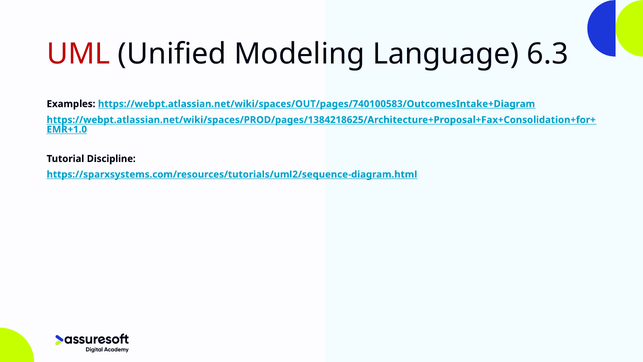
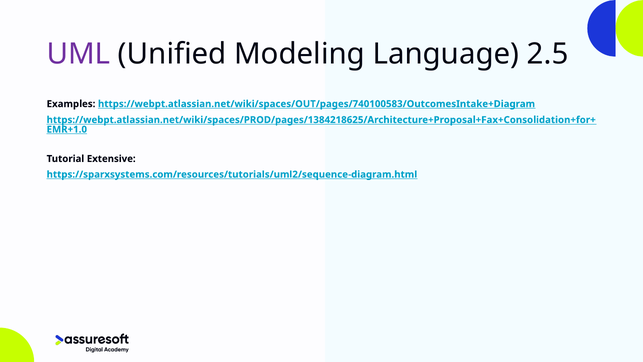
UML colour: red -> purple
6.3: 6.3 -> 2.5
Discipline: Discipline -> Extensive
